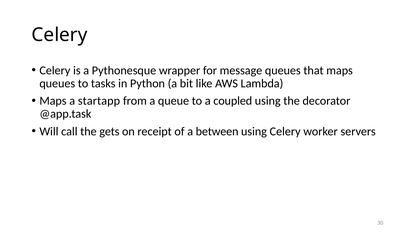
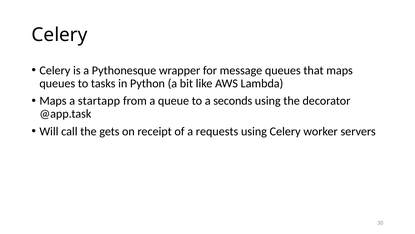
coupled: coupled -> seconds
between: between -> requests
